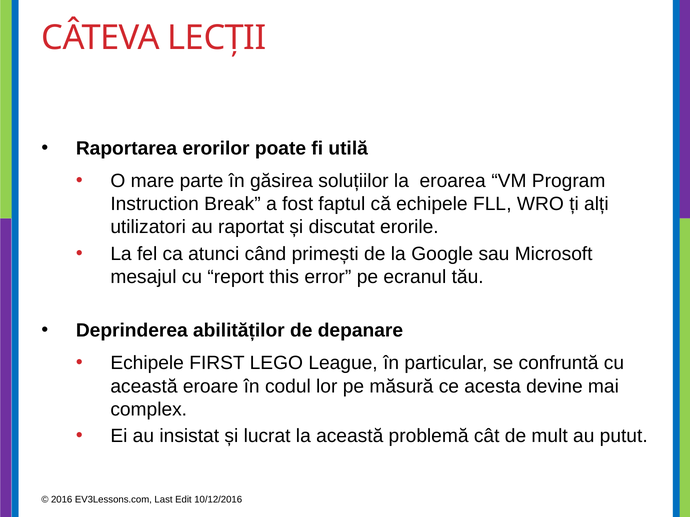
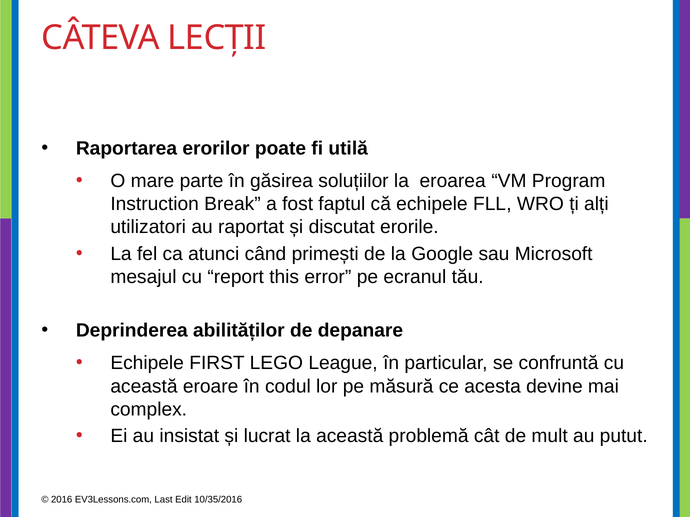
10/12/2016: 10/12/2016 -> 10/35/2016
